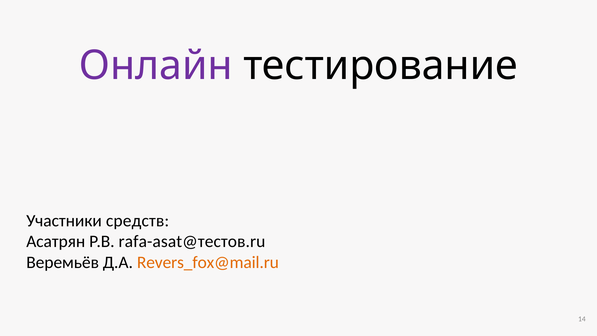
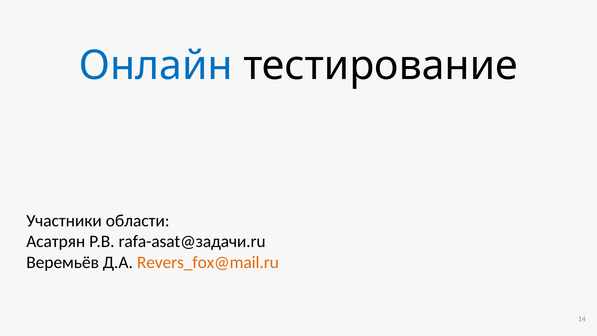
Онлайн colour: purple -> blue
средств: средств -> области
rafa-asat@тестов.ru: rafa-asat@тестов.ru -> rafa-asat@задачи.ru
